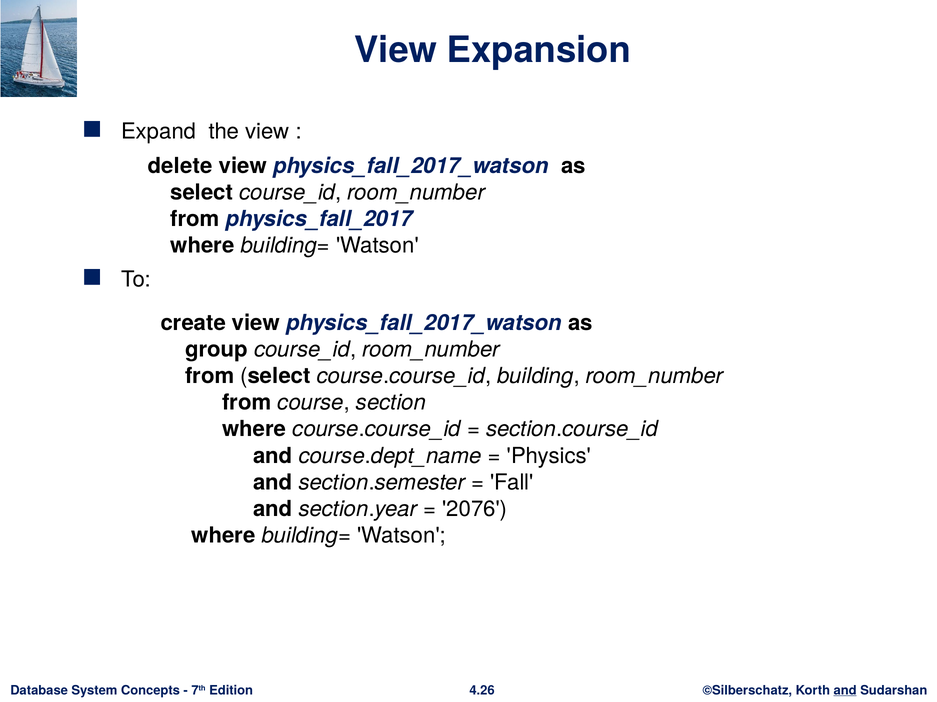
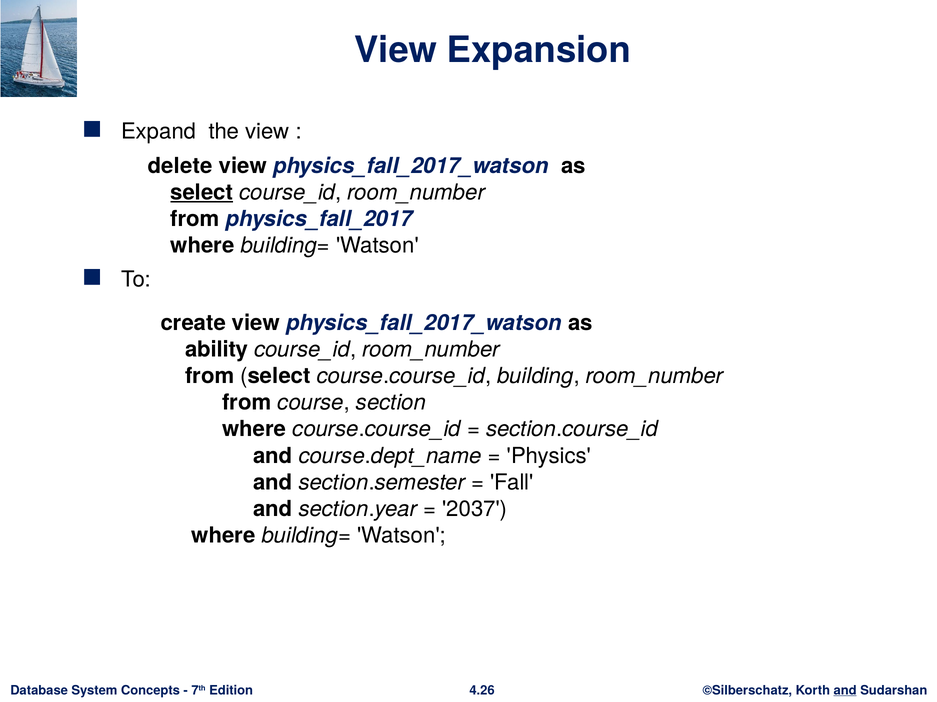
select at (202, 192) underline: none -> present
group: group -> ability
2076: 2076 -> 2037
